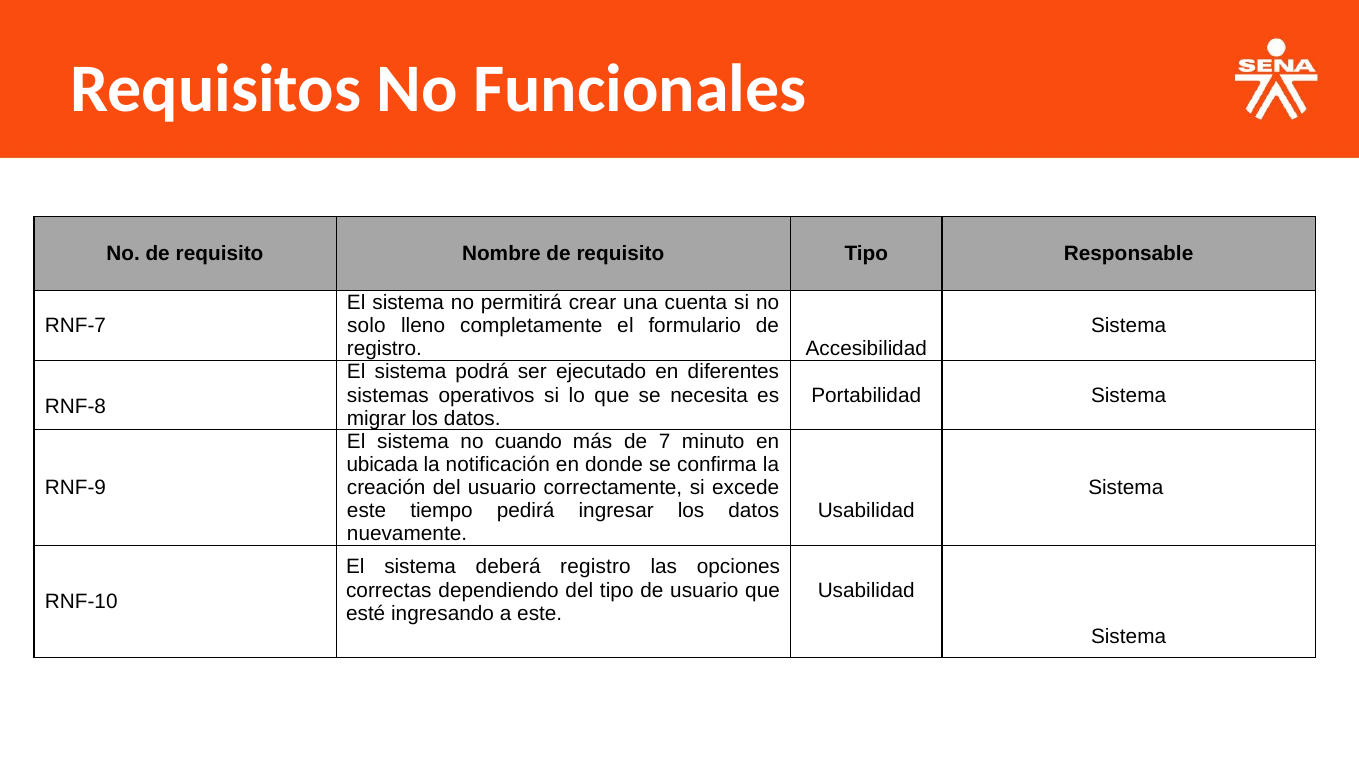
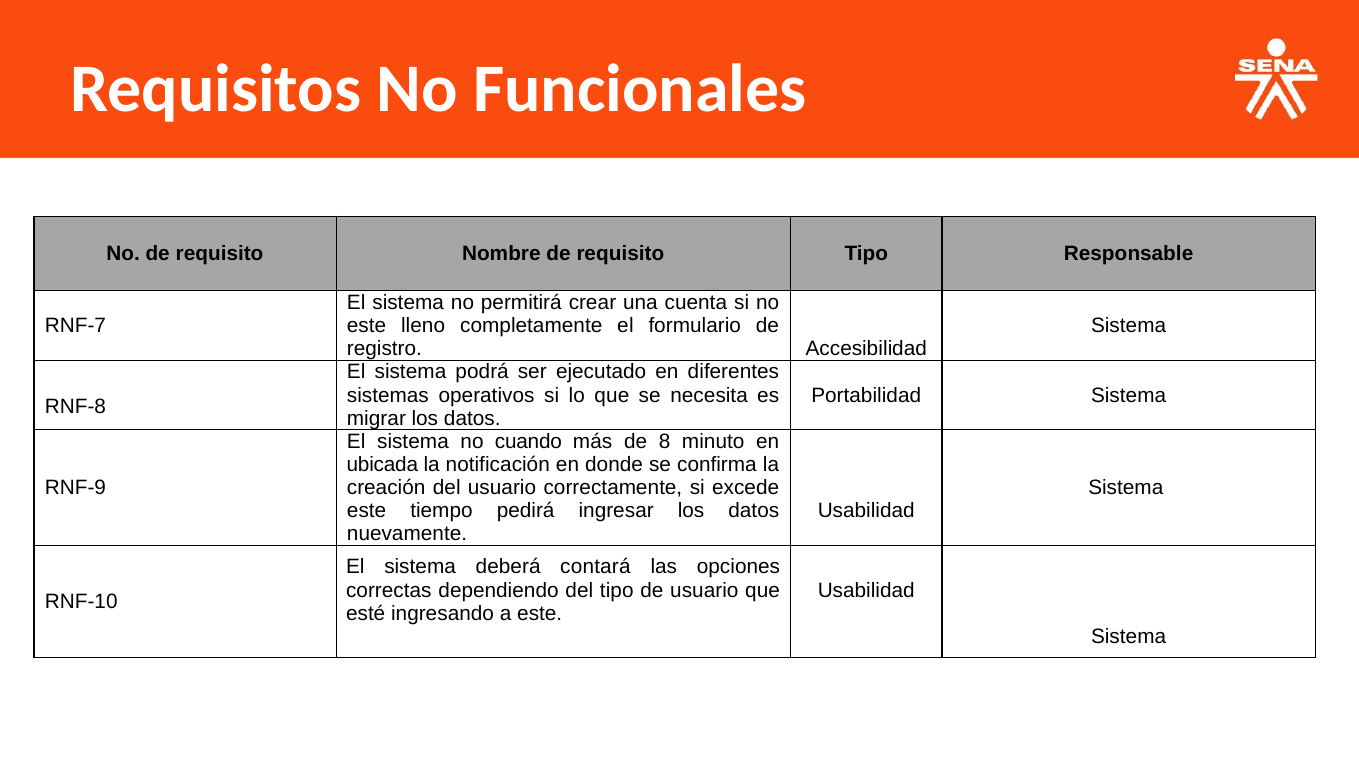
solo at (366, 326): solo -> este
7: 7 -> 8
deberá registro: registro -> contará
